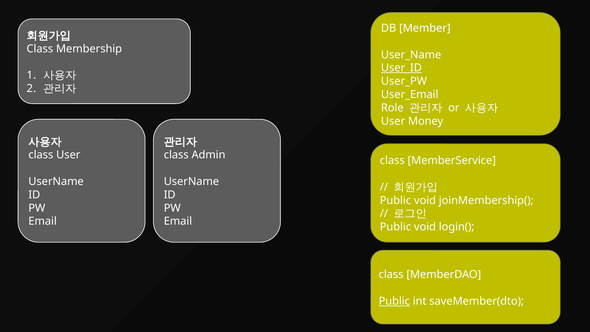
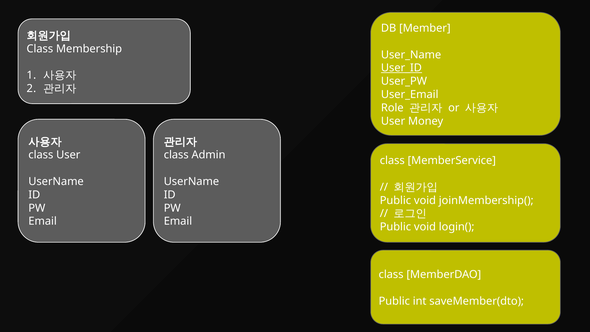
Public at (394, 301) underline: present -> none
